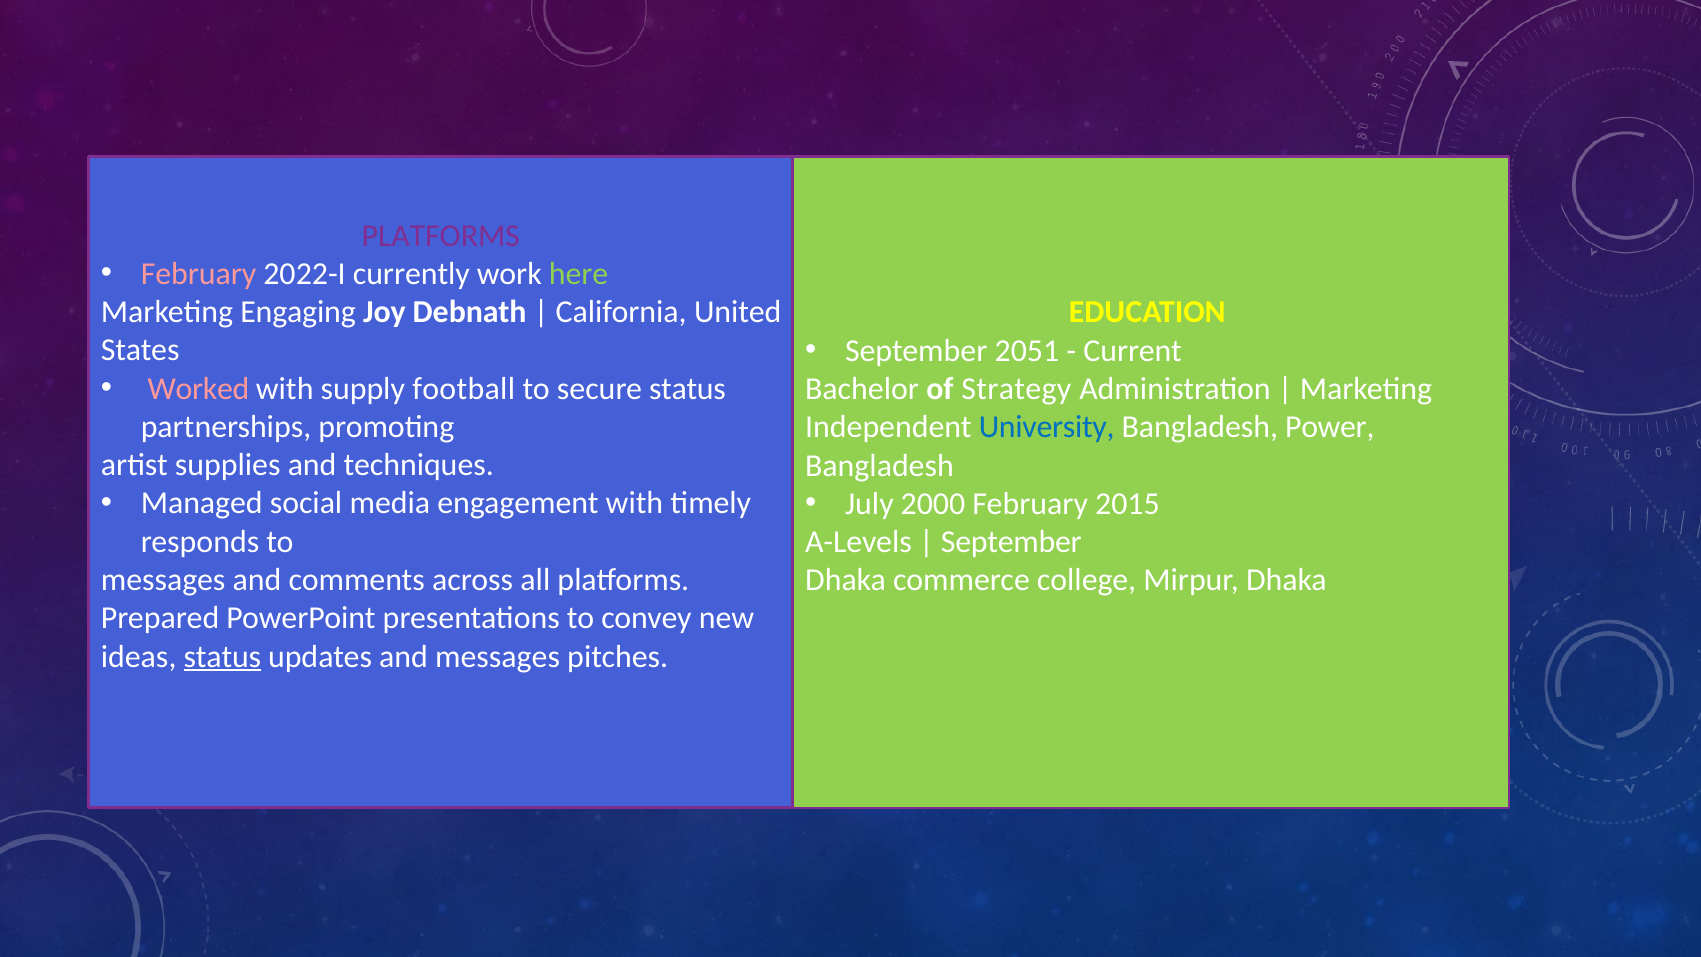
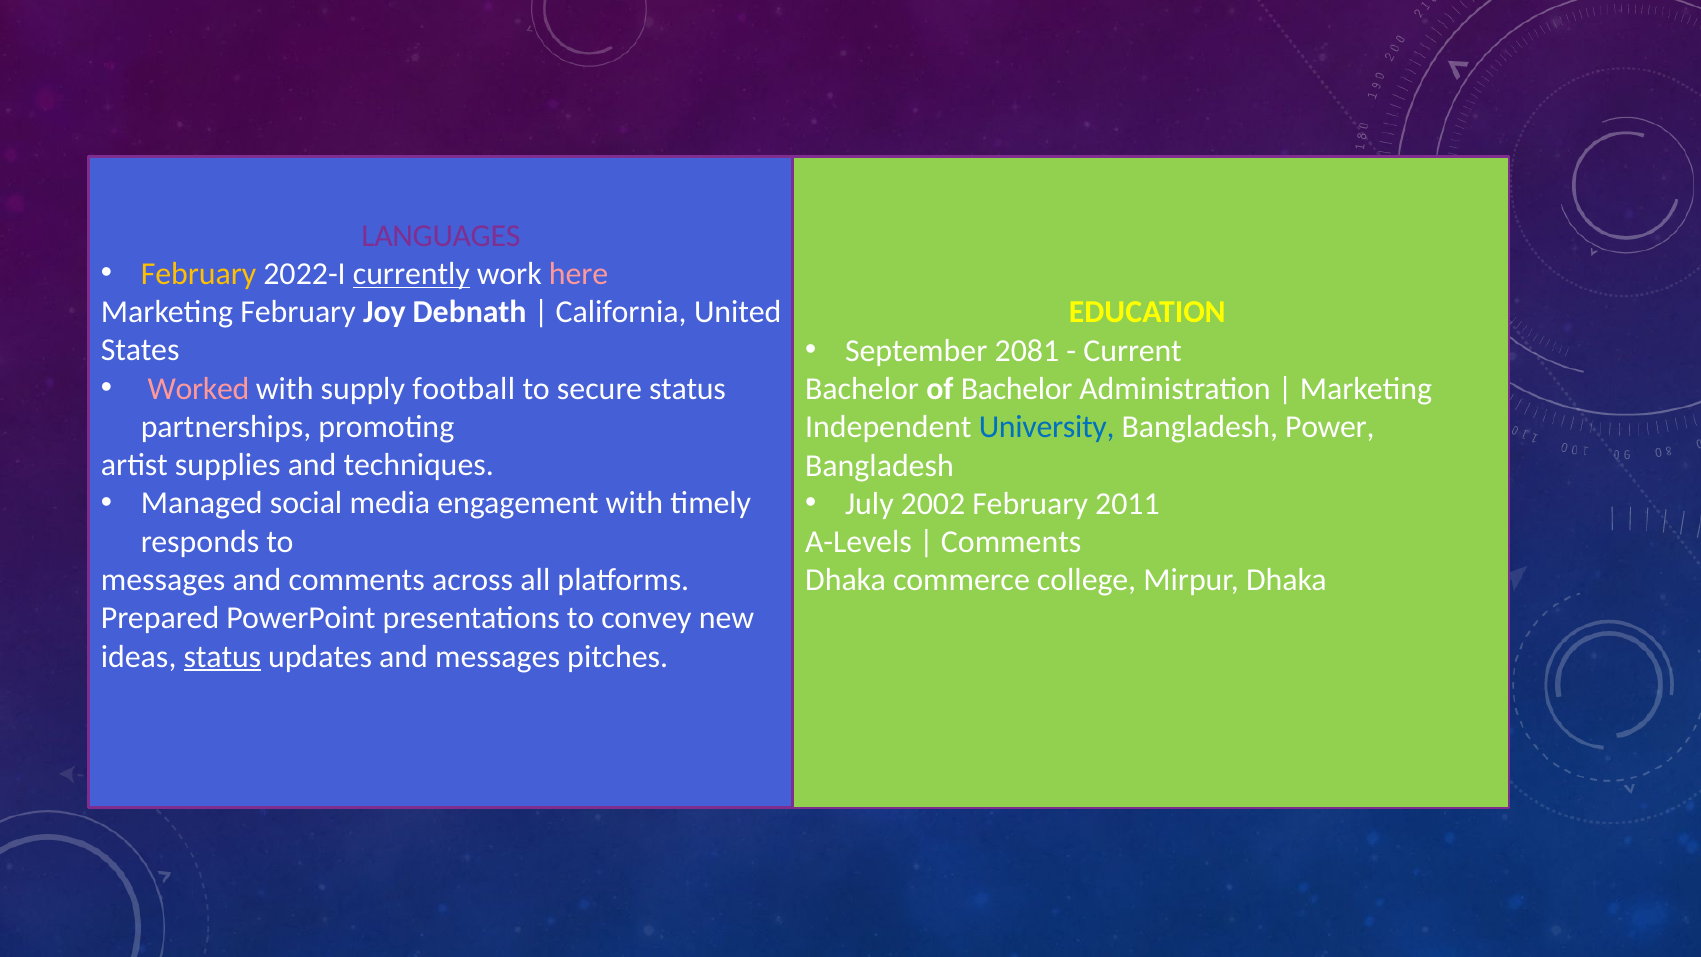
PLATFORMS at (441, 235): PLATFORMS -> LANGUAGES
February at (199, 274) colour: pink -> yellow
currently underline: none -> present
here colour: light green -> pink
Marketing Engaging: Engaging -> February
2051: 2051 -> 2081
of Strategy: Strategy -> Bachelor
2000: 2000 -> 2002
2015: 2015 -> 2011
September at (1011, 542): September -> Comments
